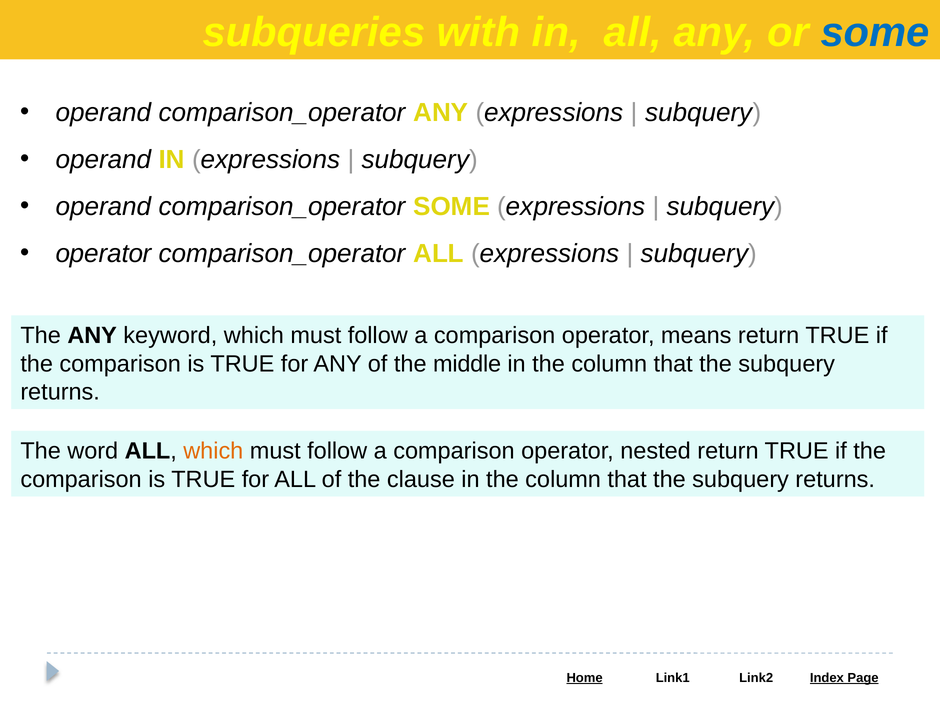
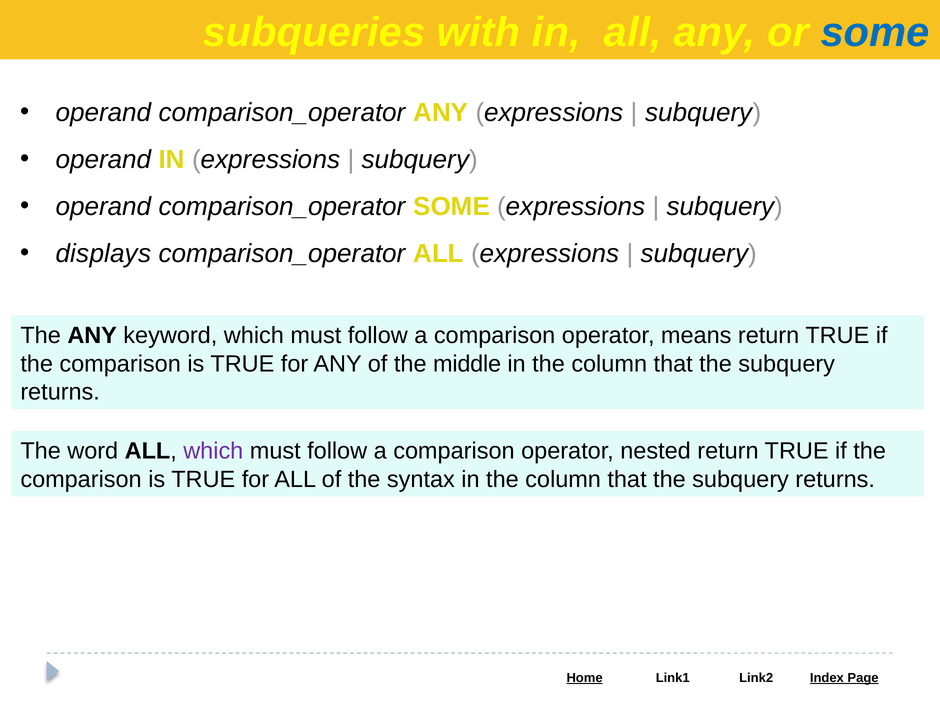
operator at (104, 254): operator -> displays
which at (213, 451) colour: orange -> purple
clause: clause -> syntax
